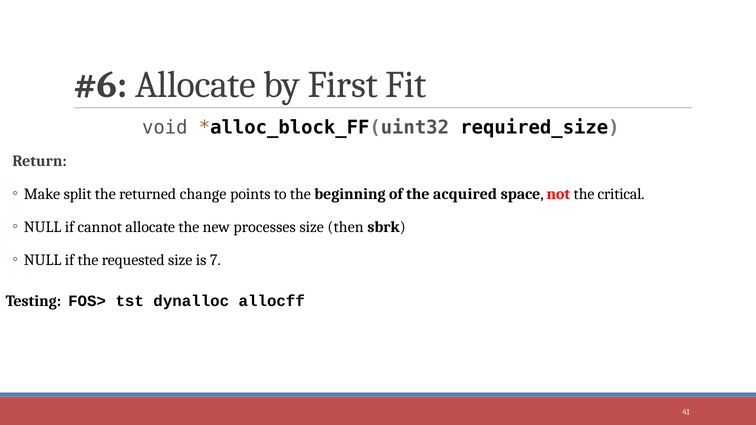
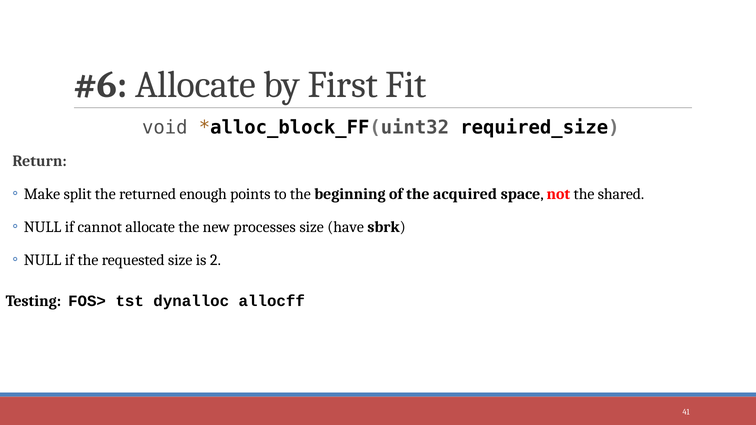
change: change -> enough
critical: critical -> shared
then: then -> have
7: 7 -> 2
